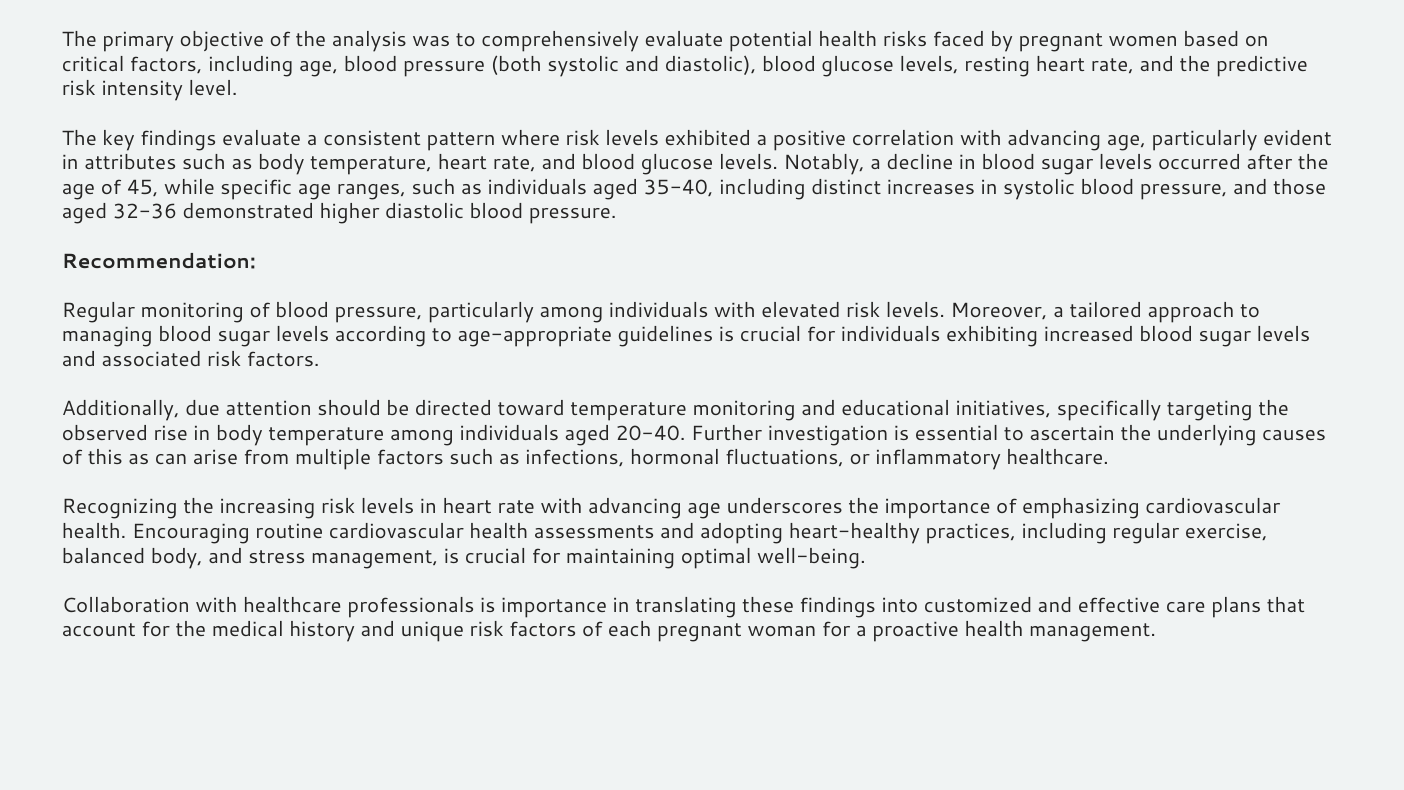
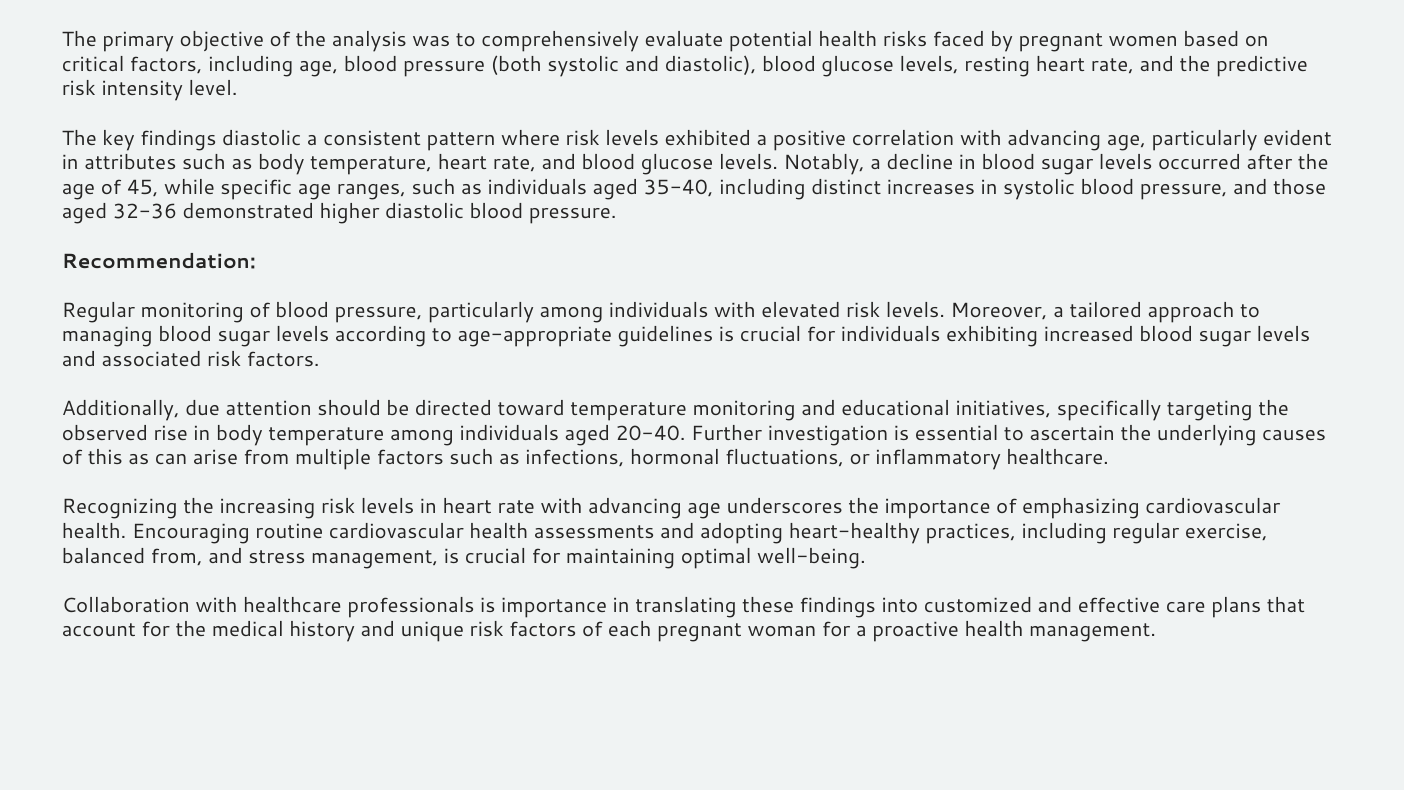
findings evaluate: evaluate -> diastolic
balanced body: body -> from
